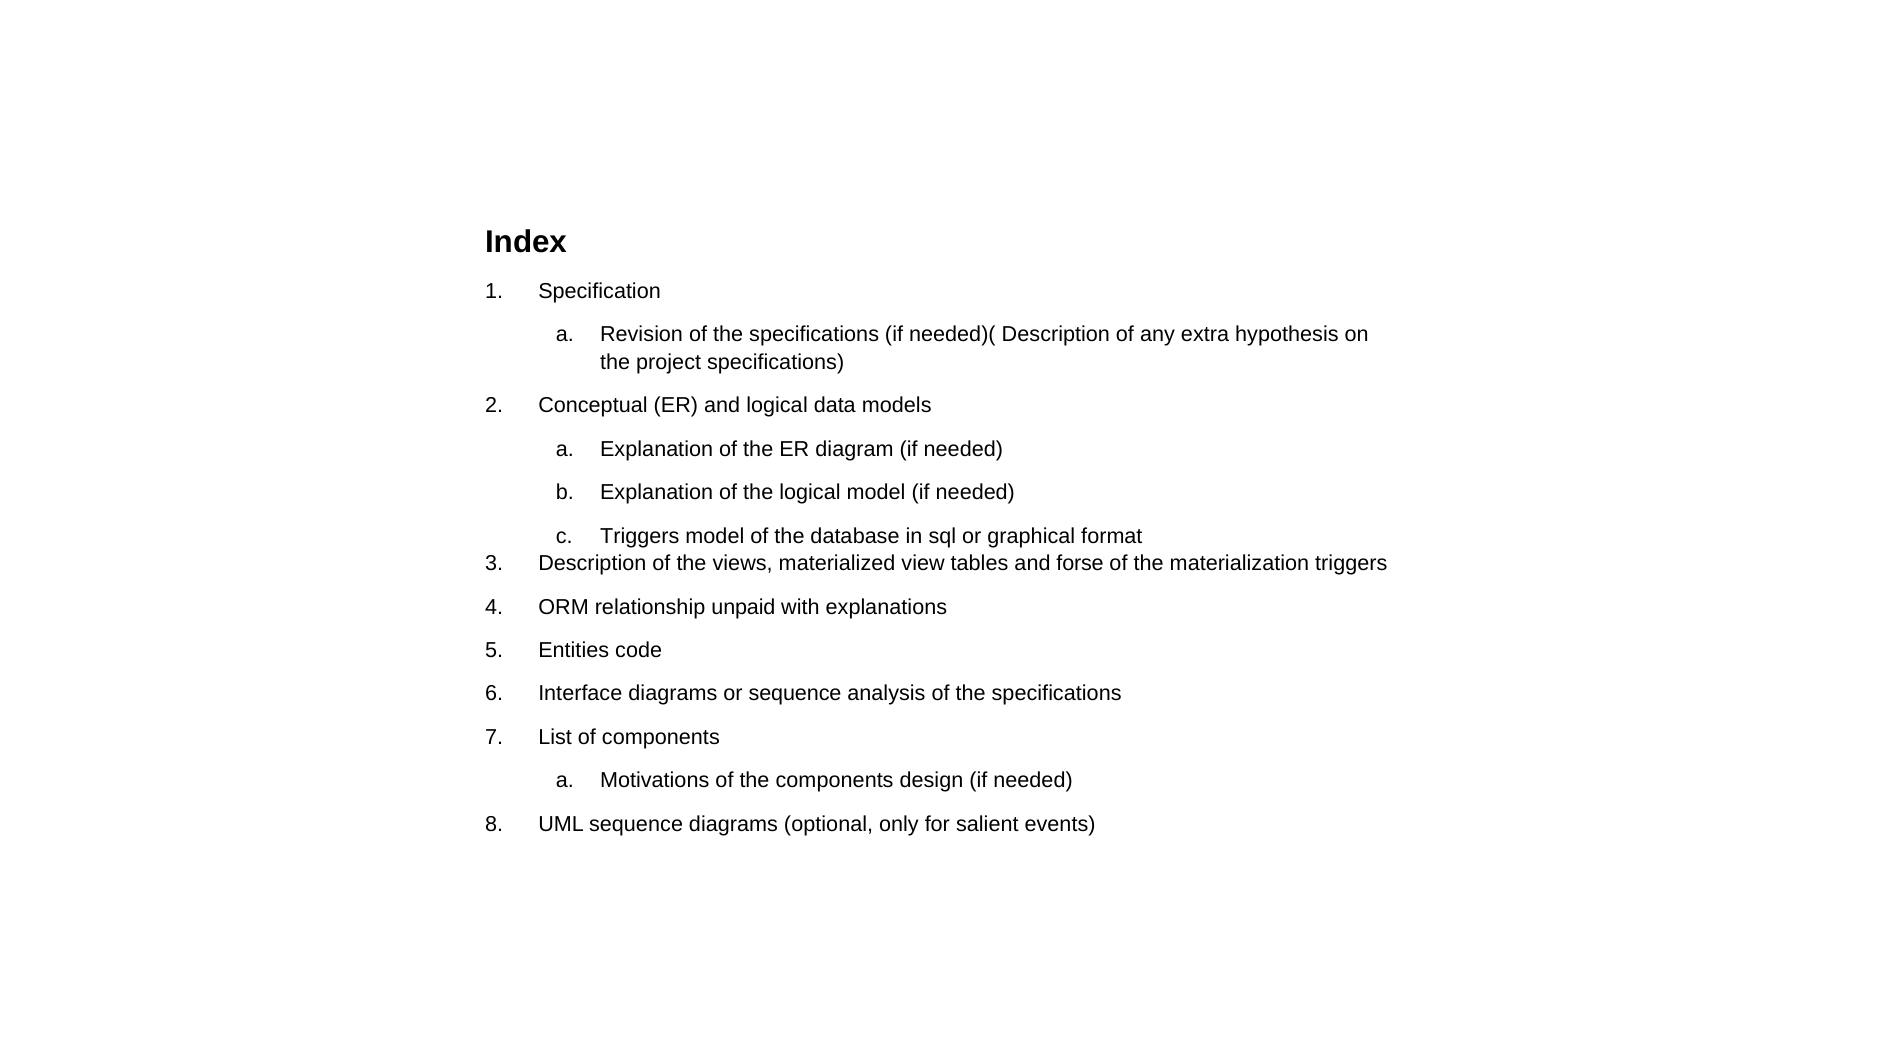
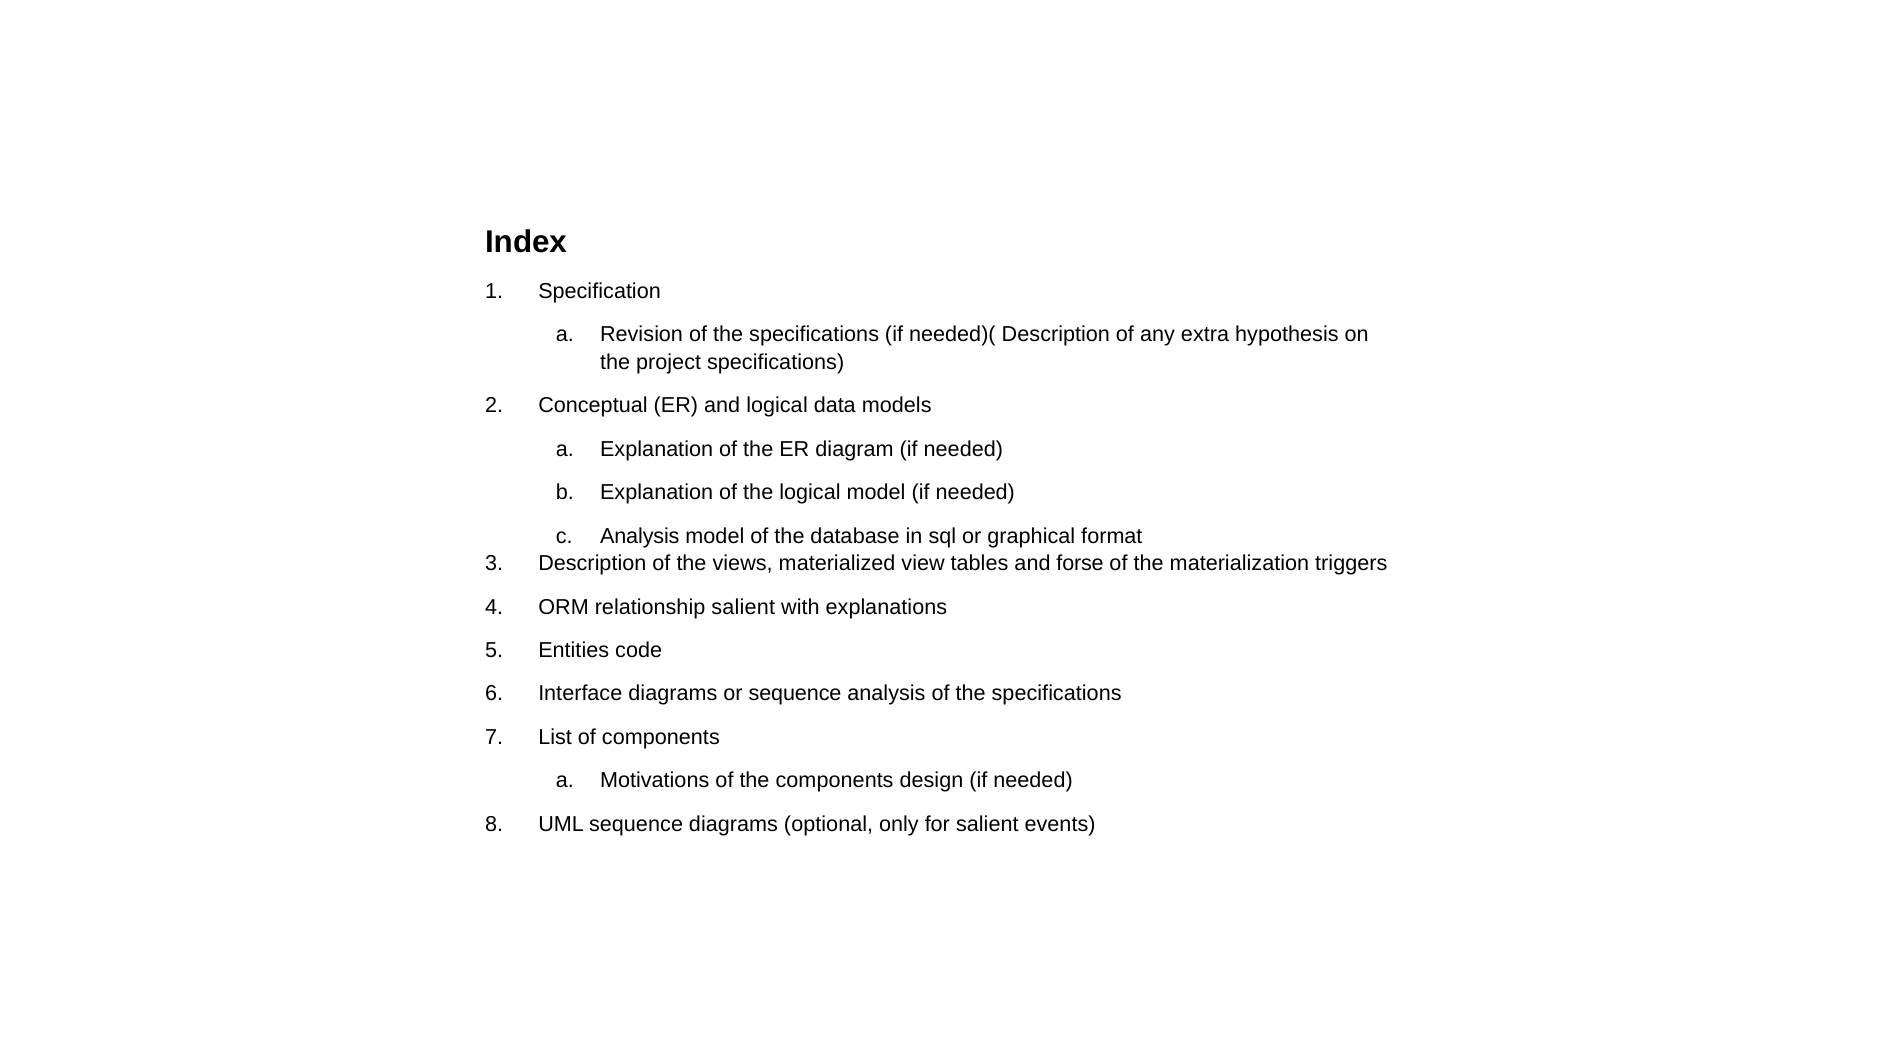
Triggers at (640, 536): Triggers -> Analysis
relationship unpaid: unpaid -> salient
